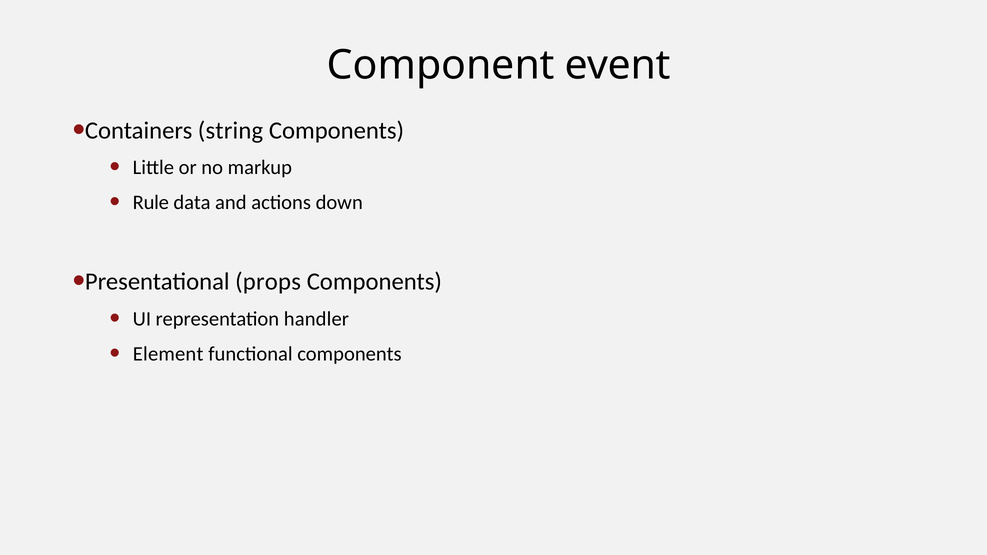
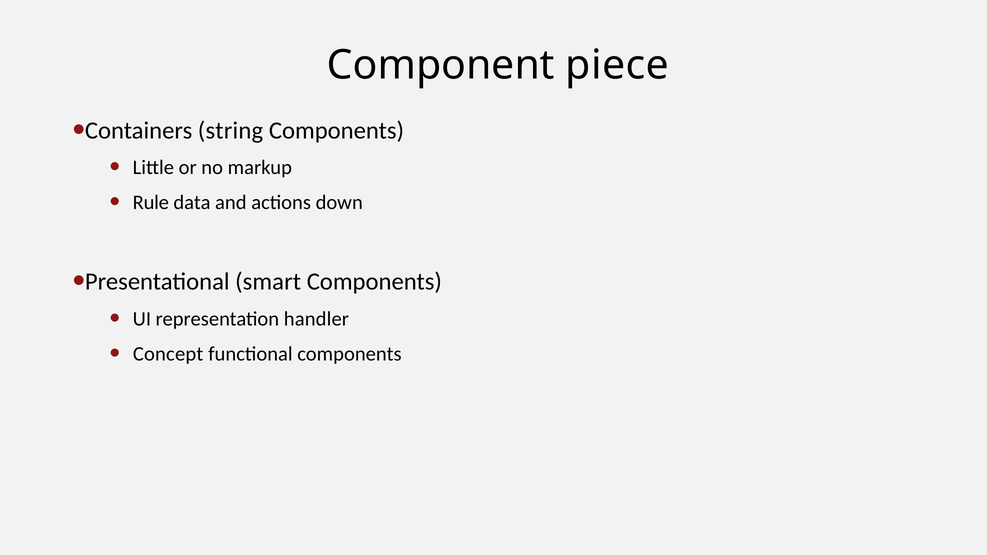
event: event -> piece
props: props -> smart
Element: Element -> Concept
